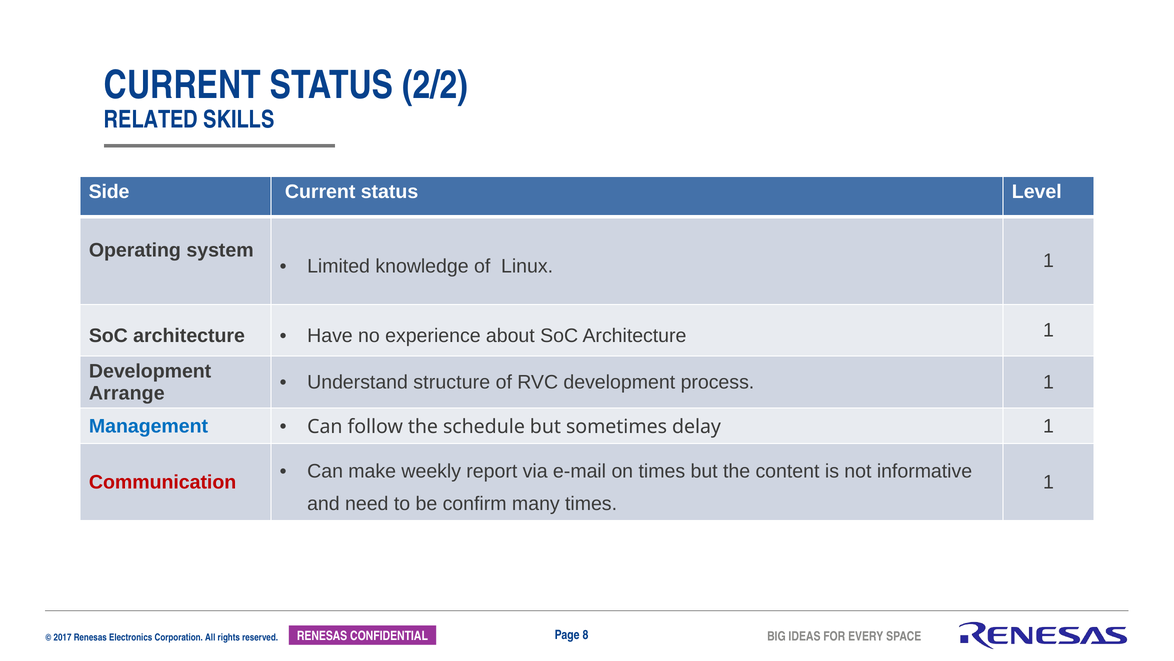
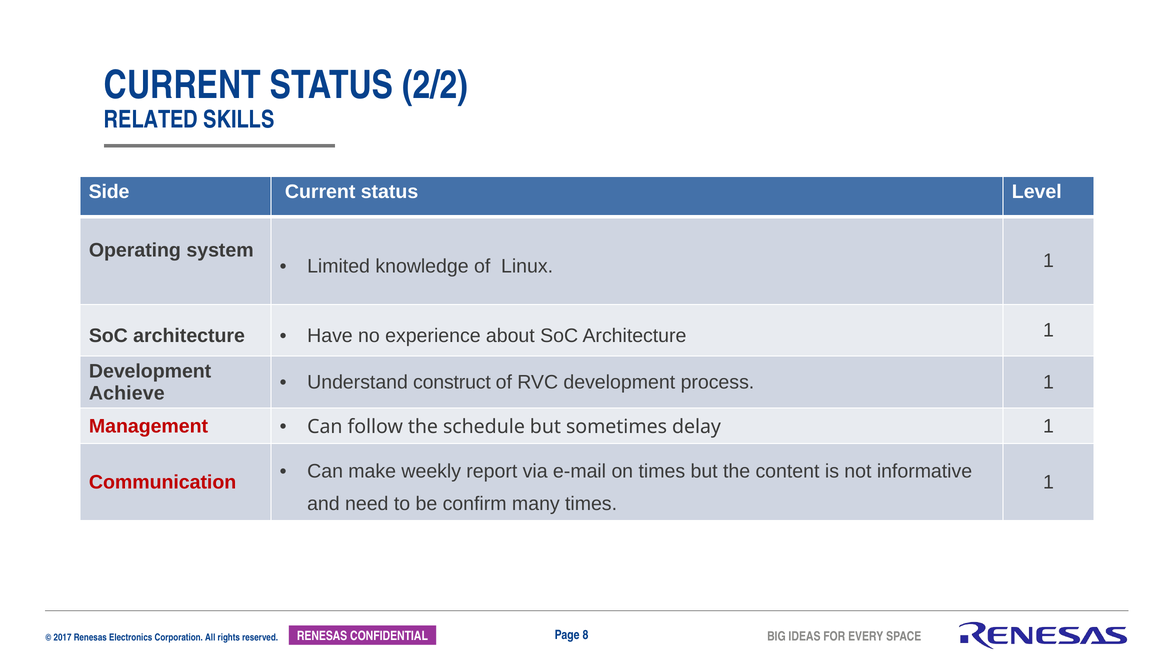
structure: structure -> construct
Arrange: Arrange -> Achieve
Management colour: blue -> red
